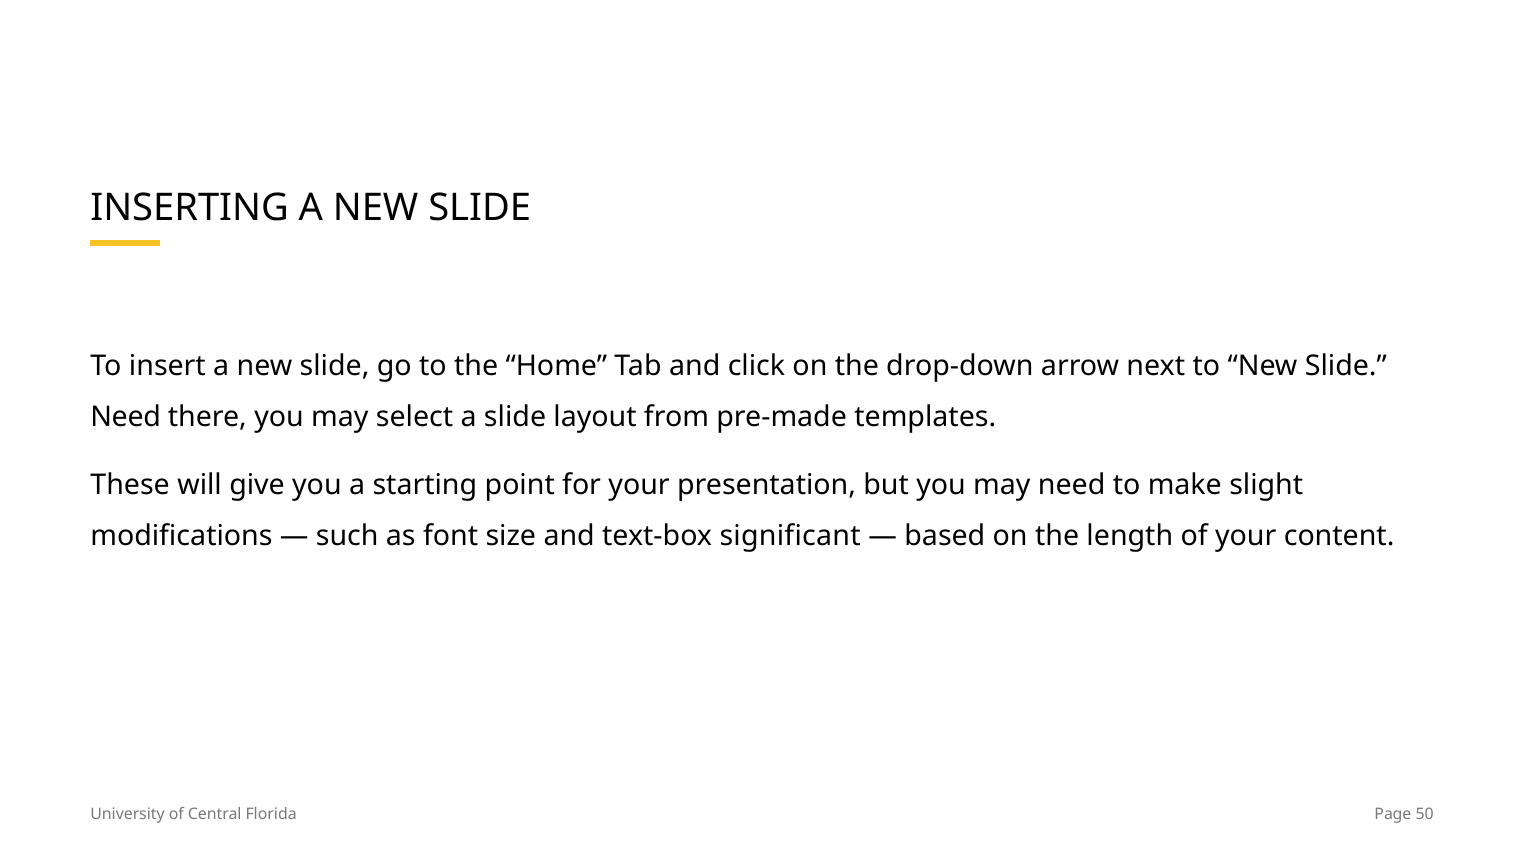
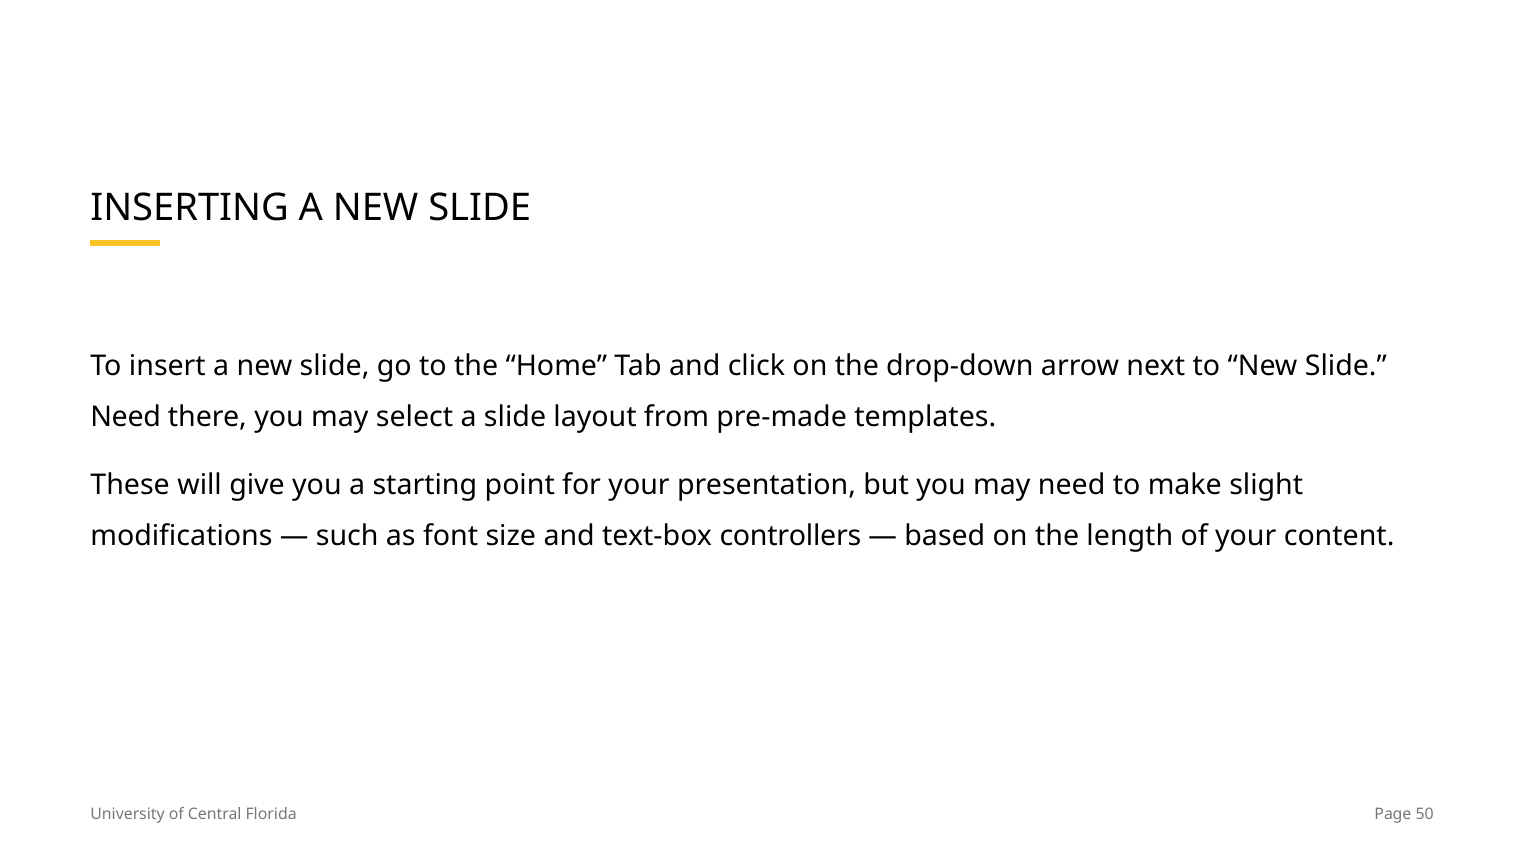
significant: significant -> controllers
